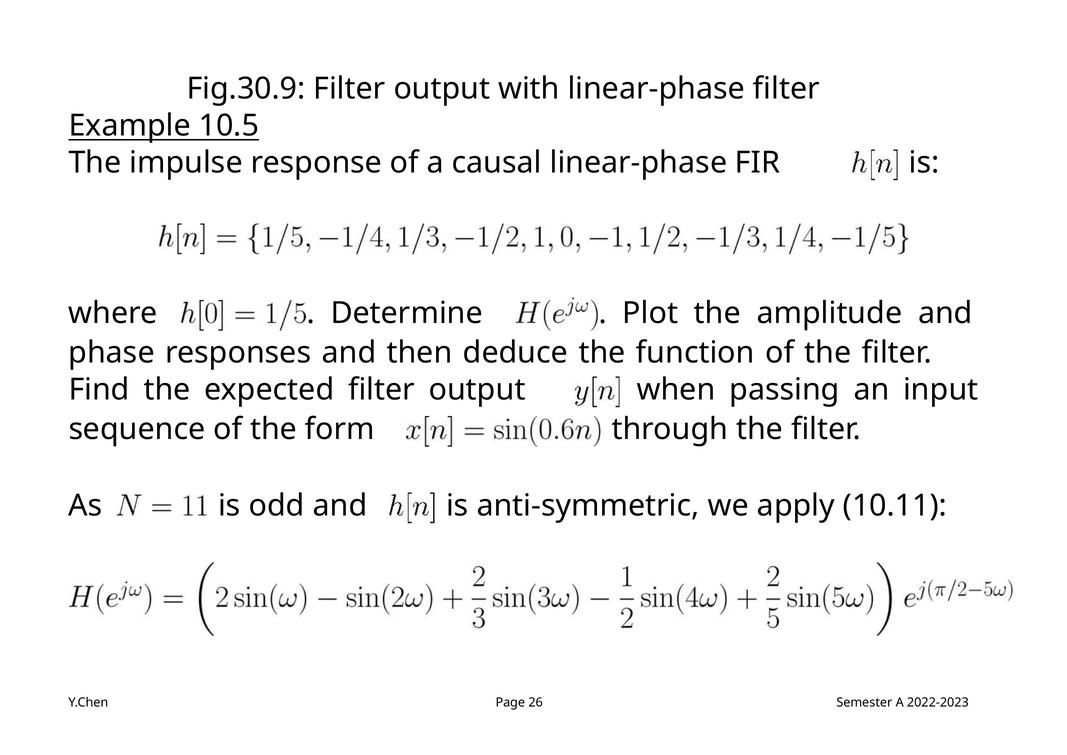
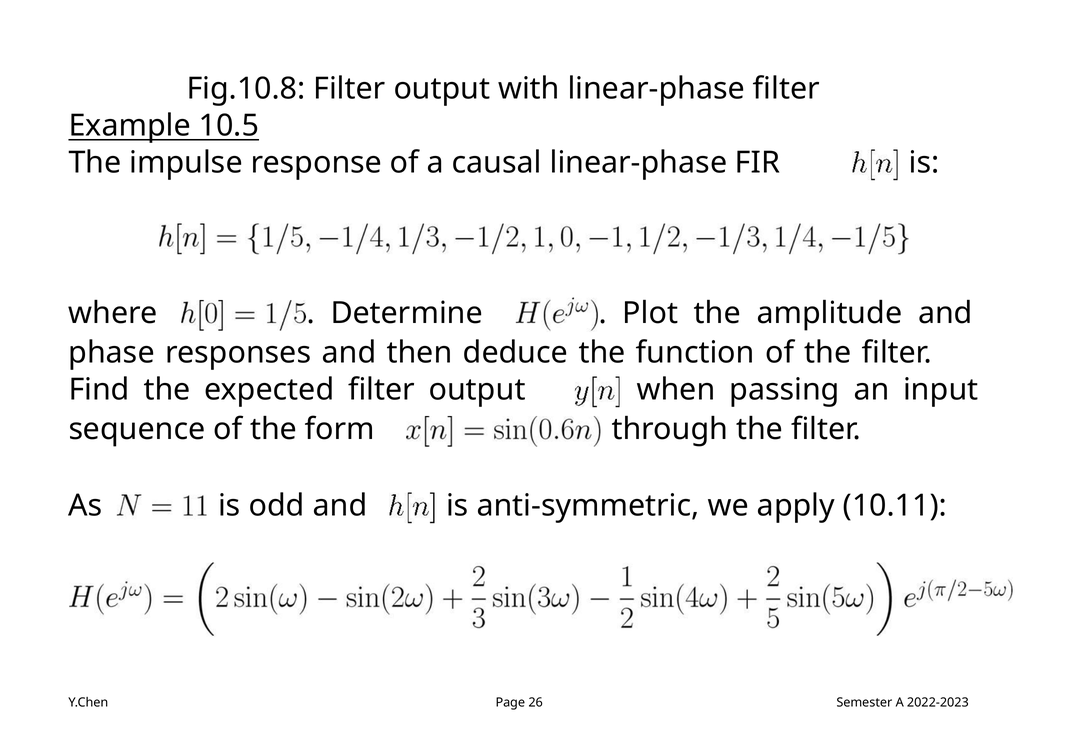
Fig.30.9: Fig.30.9 -> Fig.10.8
